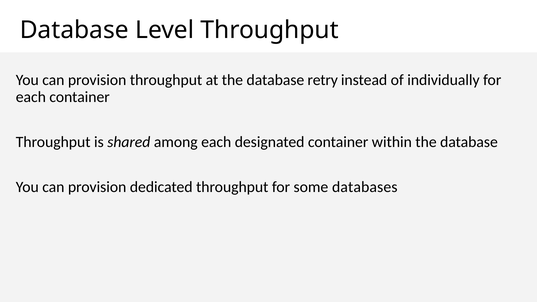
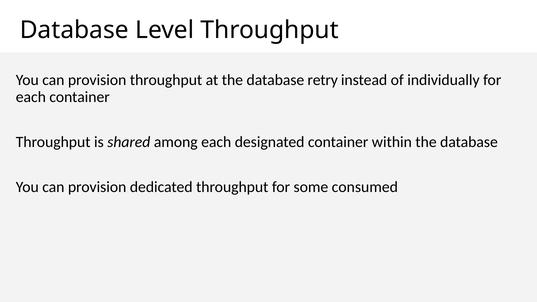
databases: databases -> consumed
